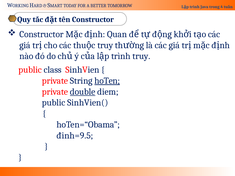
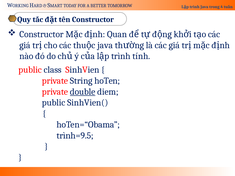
truy at (105, 45): truy -> java
trình truy: truy -> tính
hoTen underline: present -> none
đinh=9.5: đinh=9.5 -> trình=9.5
